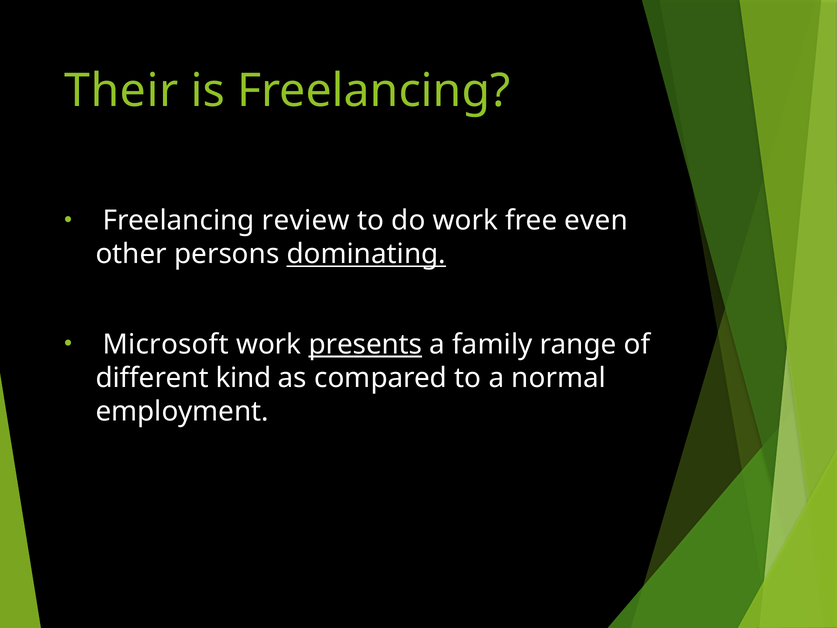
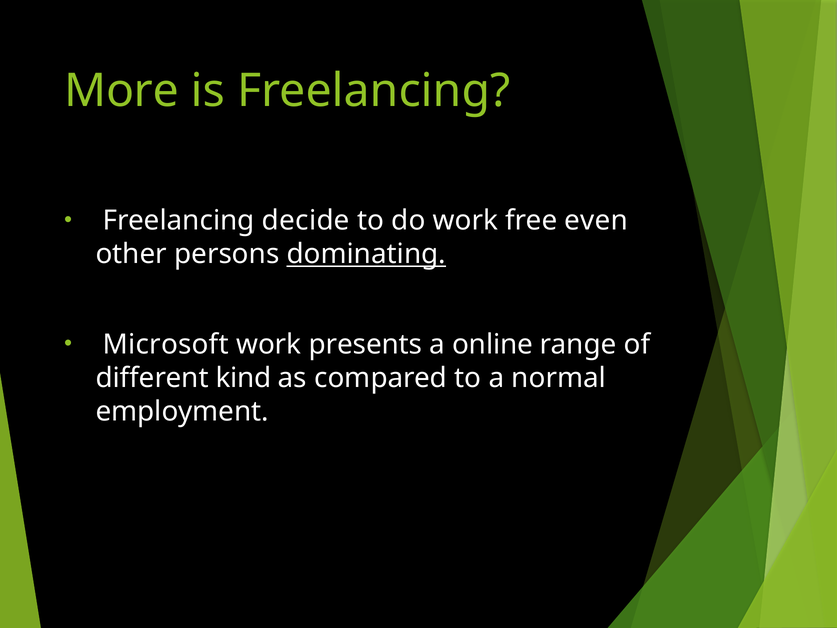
Their: Their -> More
review: review -> decide
presents underline: present -> none
family: family -> online
